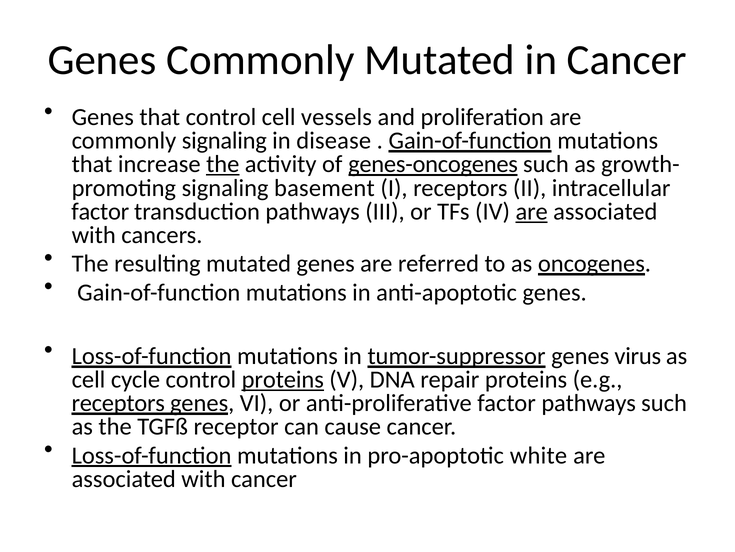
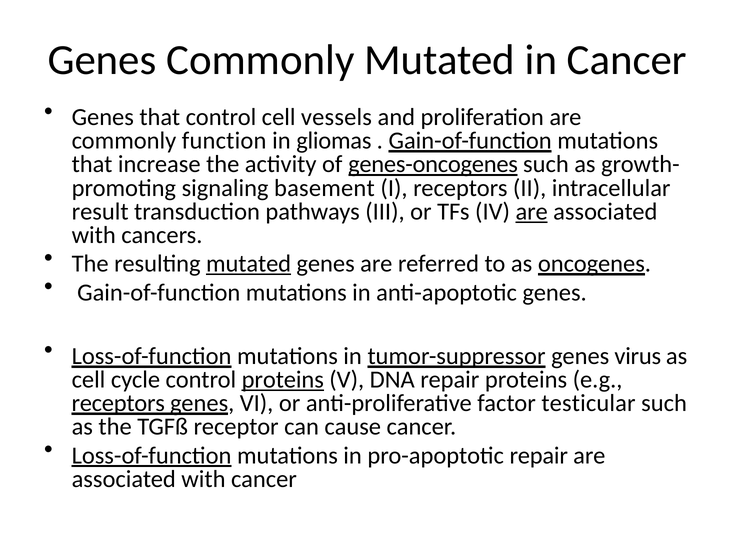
commonly signaling: signaling -> function
disease: disease -> gliomas
the at (223, 164) underline: present -> none
factor at (100, 211): factor -> result
mutated at (249, 263) underline: none -> present
factor pathways: pathways -> testicular
pro-apoptotic white: white -> repair
